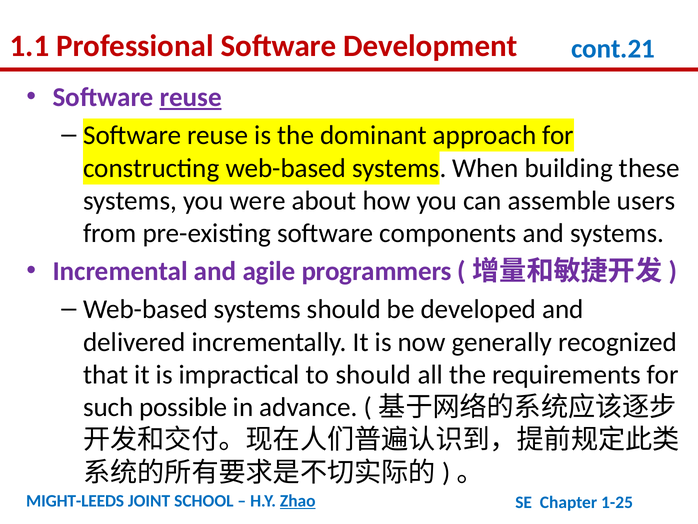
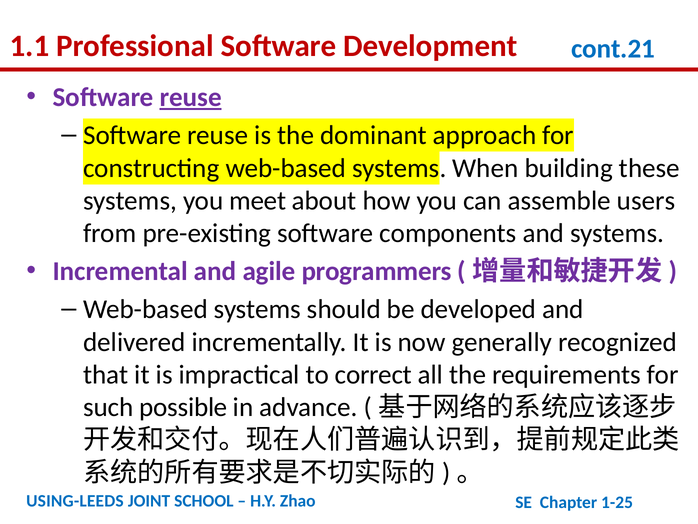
were: were -> meet
to should: should -> correct
MIGHT-LEEDS: MIGHT-LEEDS -> USING-LEEDS
Zhao underline: present -> none
